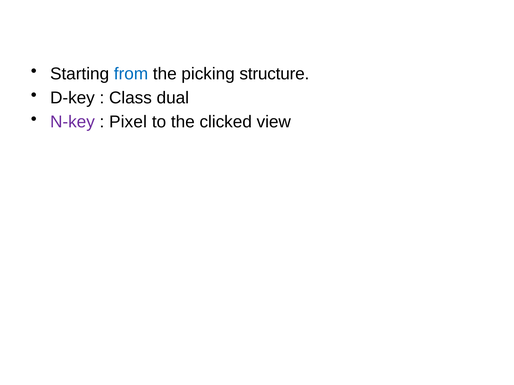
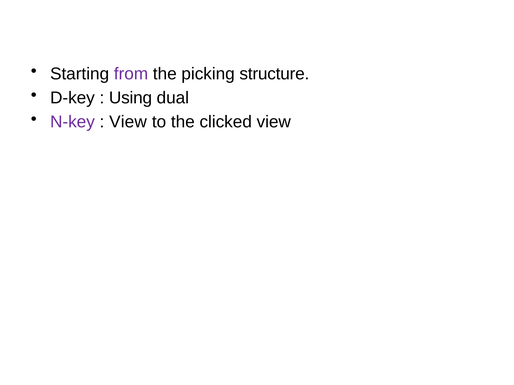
from colour: blue -> purple
Class: Class -> Using
Pixel at (128, 122): Pixel -> View
